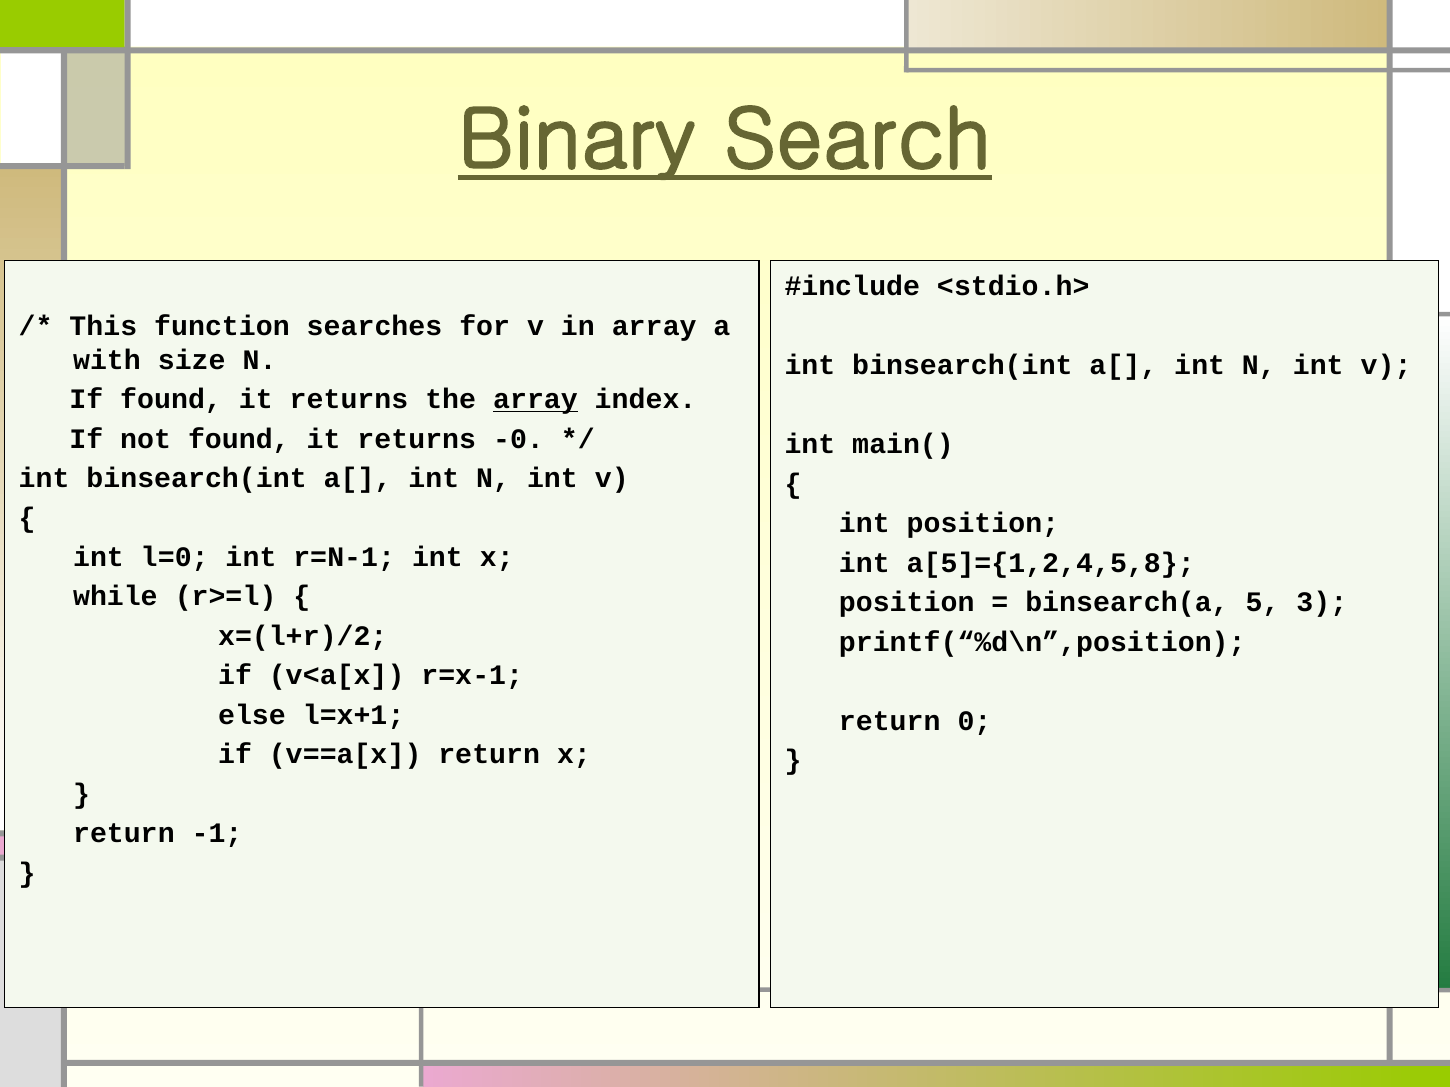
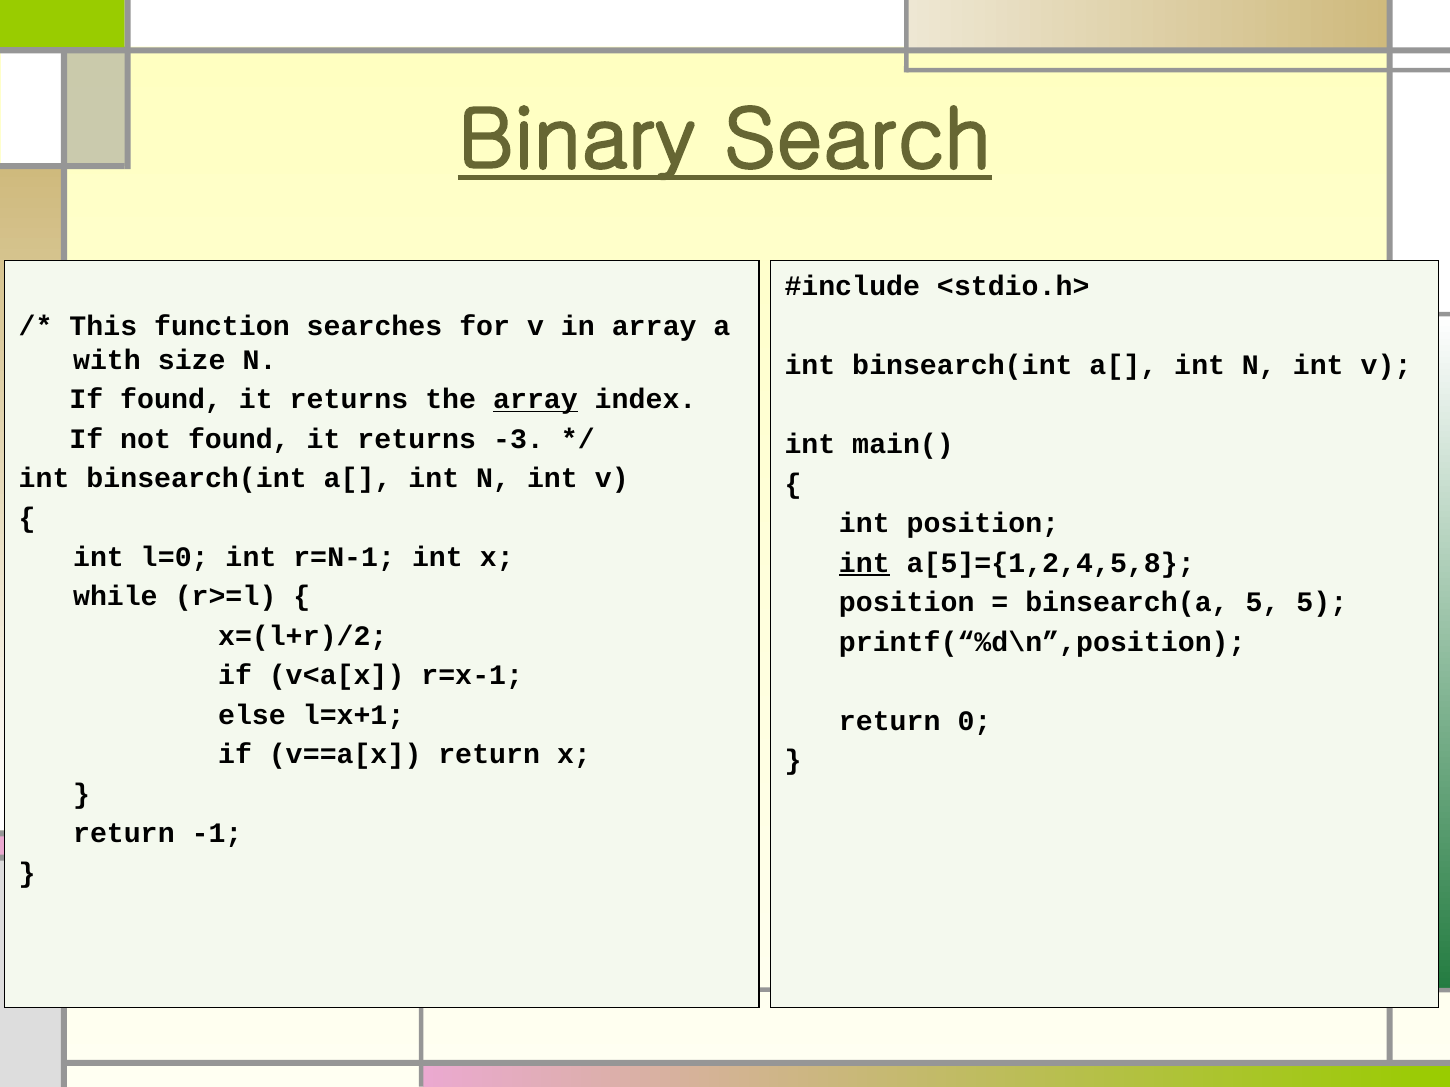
-0: -0 -> -3
int at (864, 563) underline: none -> present
5 3: 3 -> 5
